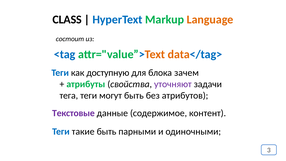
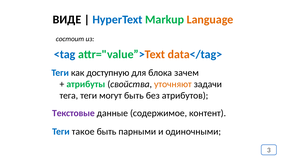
CLASS: CLASS -> ВИДЕ
уточняют colour: purple -> orange
такие: такие -> такое
